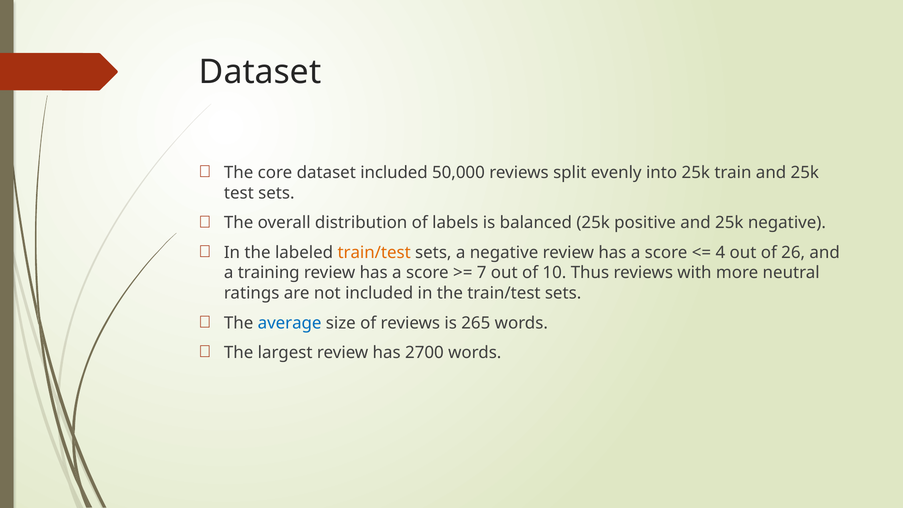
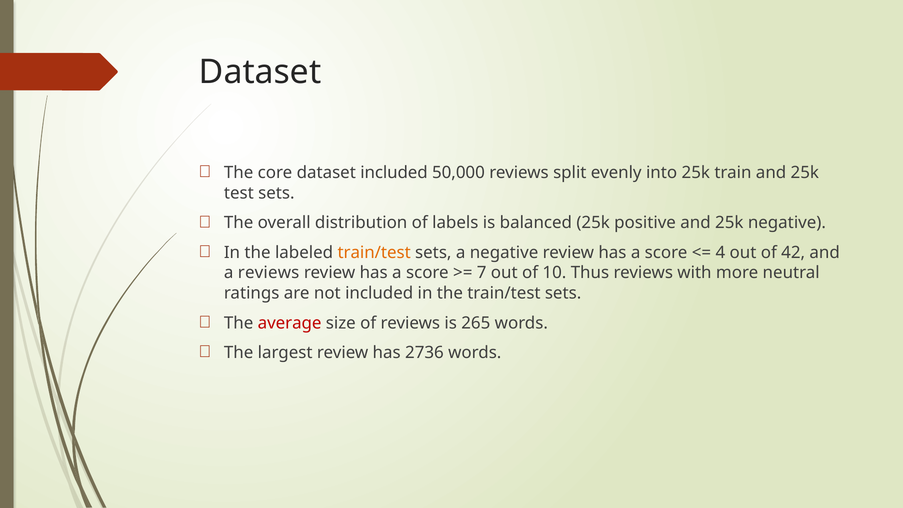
26: 26 -> 42
a training: training -> reviews
average colour: blue -> red
2700: 2700 -> 2736
